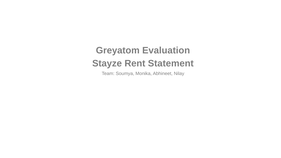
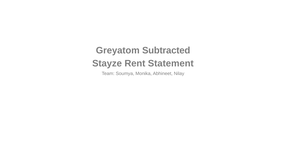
Evaluation: Evaluation -> Subtracted
